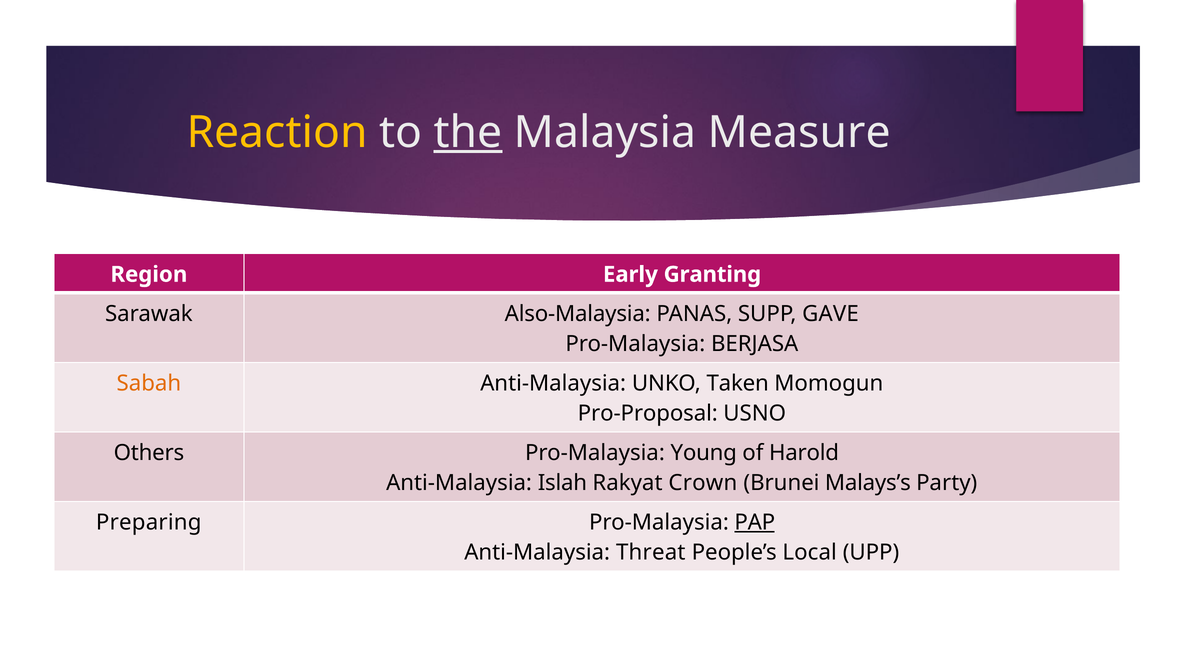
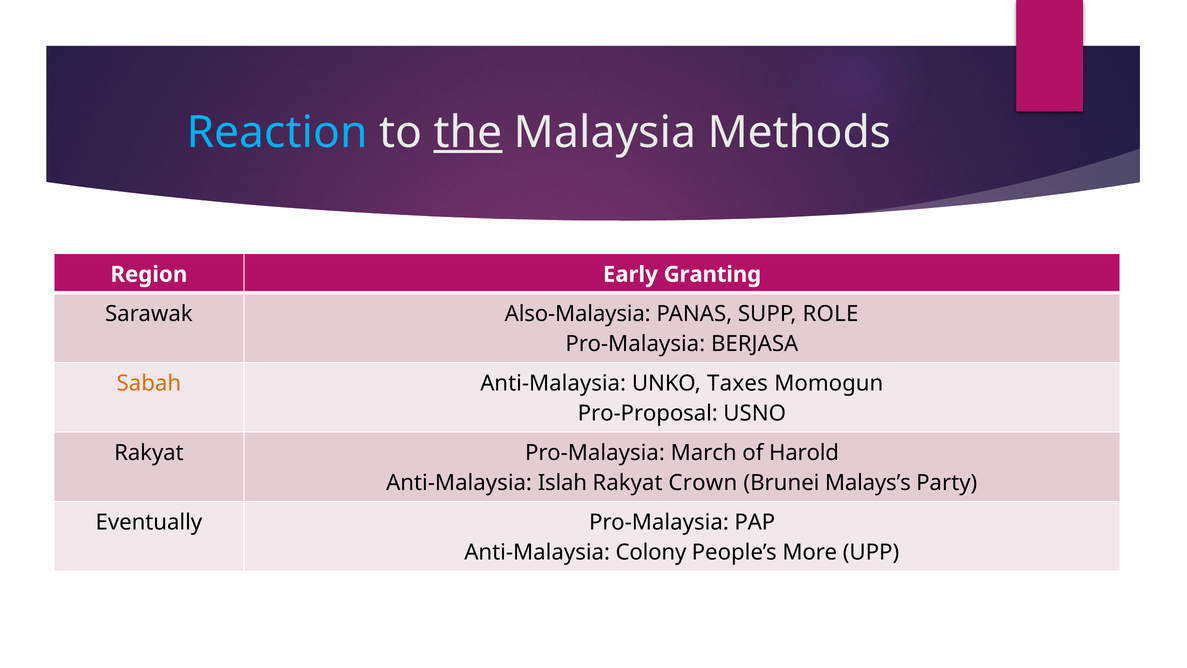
Reaction colour: yellow -> light blue
Measure: Measure -> Methods
GAVE: GAVE -> ROLE
Taken: Taken -> Taxes
Others at (149, 453): Others -> Rakyat
Young: Young -> March
Preparing: Preparing -> Eventually
PAP underline: present -> none
Threat: Threat -> Colony
Local: Local -> More
